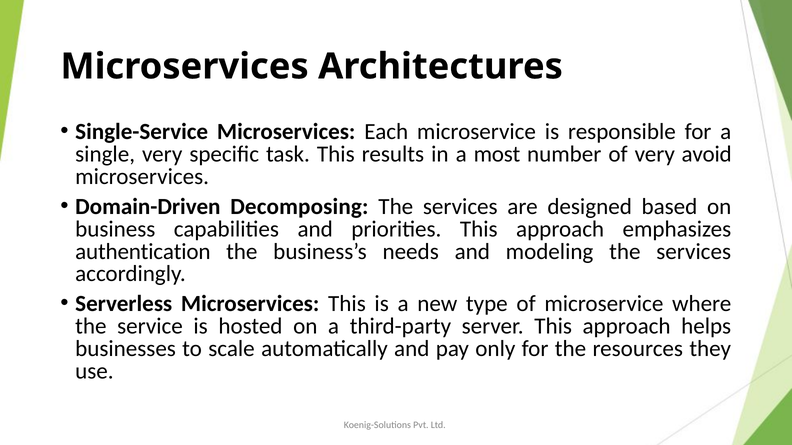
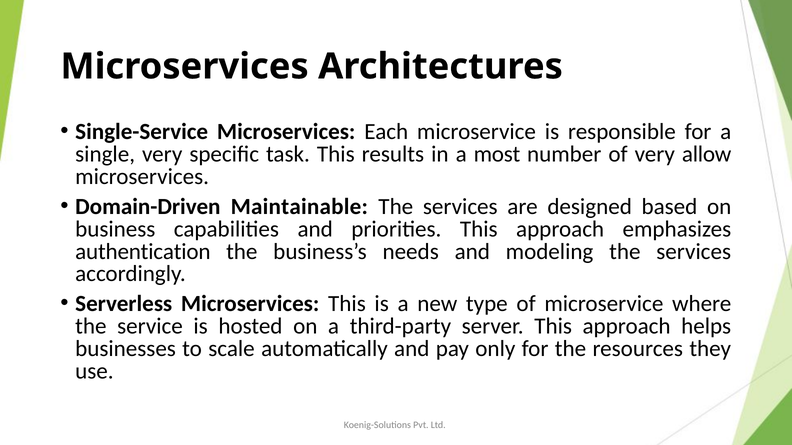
avoid: avoid -> allow
Decomposing: Decomposing -> Maintainable
